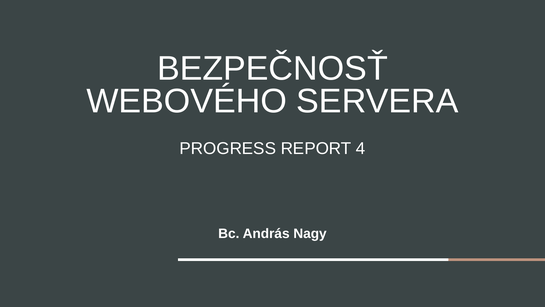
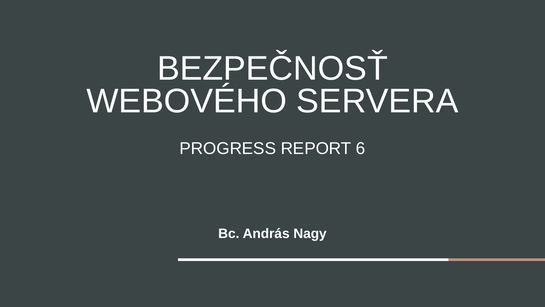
4: 4 -> 6
